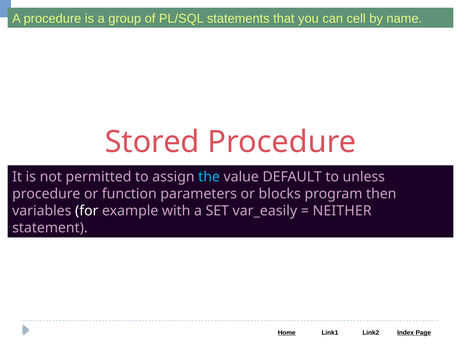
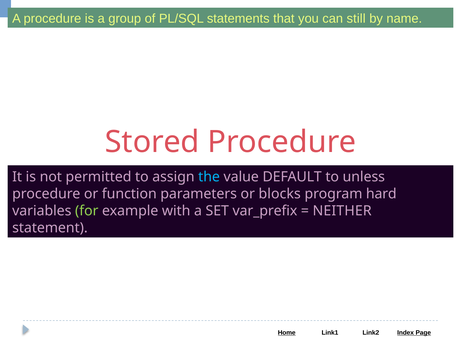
cell: cell -> still
then: then -> hard
for colour: white -> light green
var_easily: var_easily -> var_prefix
